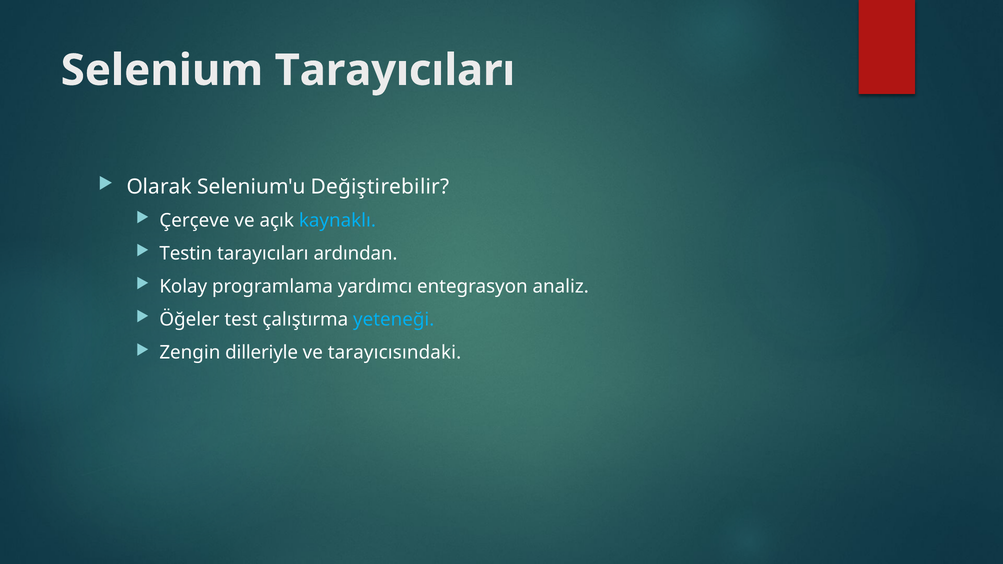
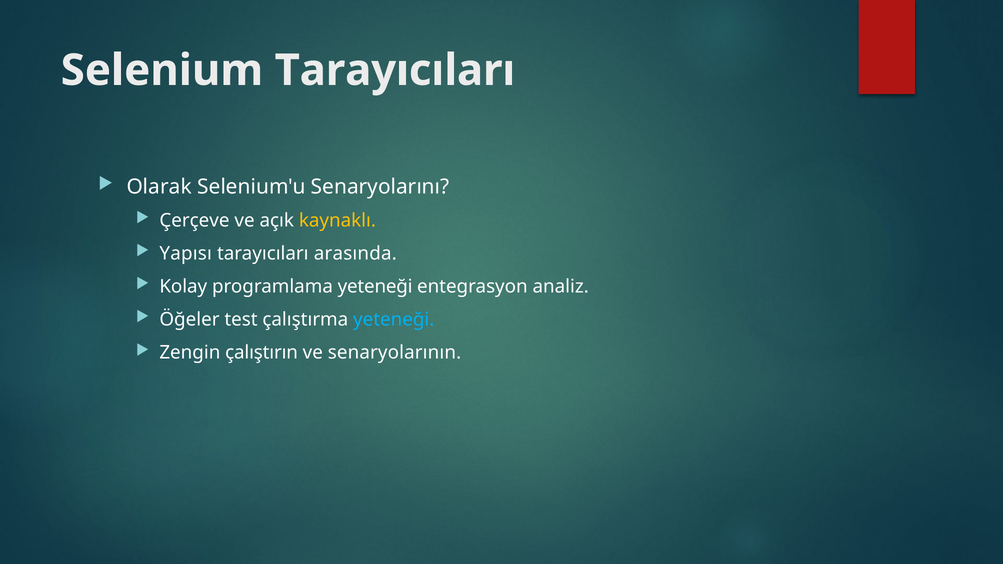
Değiştirebilir: Değiştirebilir -> Senaryolarını
kaynaklı colour: light blue -> yellow
Testin: Testin -> Yapısı
ardından: ardından -> arasında
programlama yardımcı: yardımcı -> yeteneği
dilleriyle: dilleriyle -> çalıştırın
tarayıcısındaki: tarayıcısındaki -> senaryolarının
